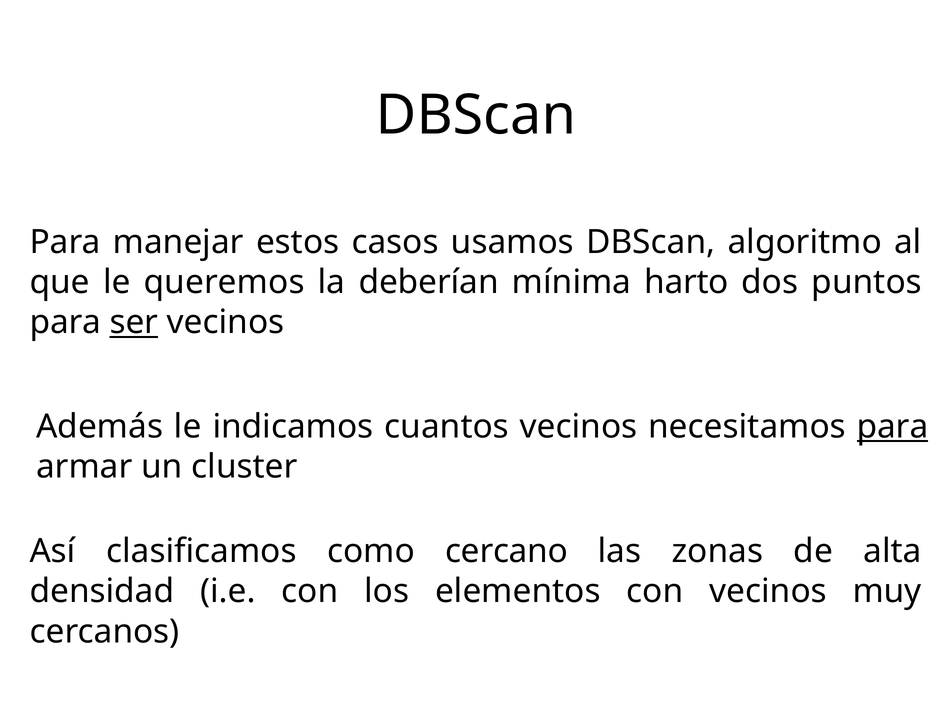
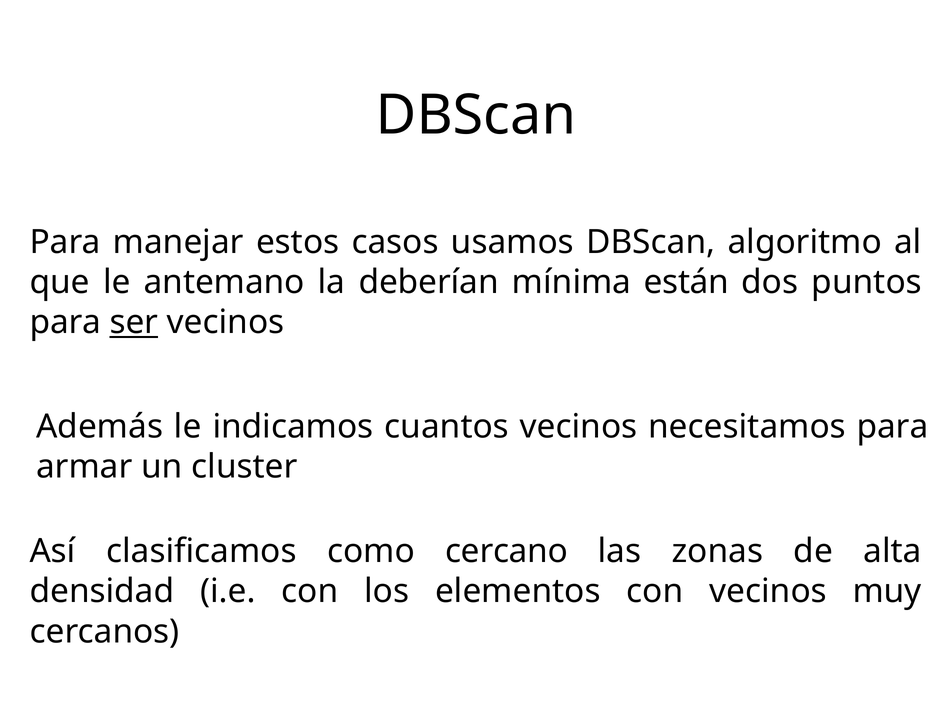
queremos: queremos -> antemano
harto: harto -> están
para at (893, 427) underline: present -> none
